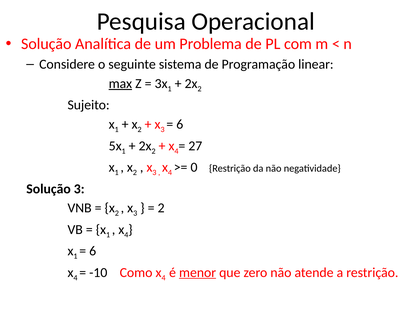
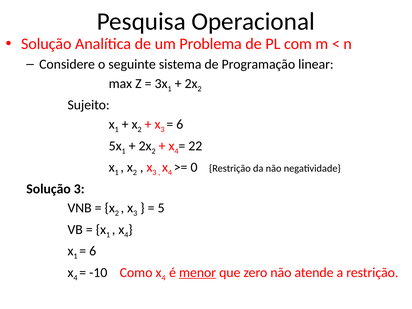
max underline: present -> none
27: 27 -> 22
2 at (161, 208): 2 -> 5
